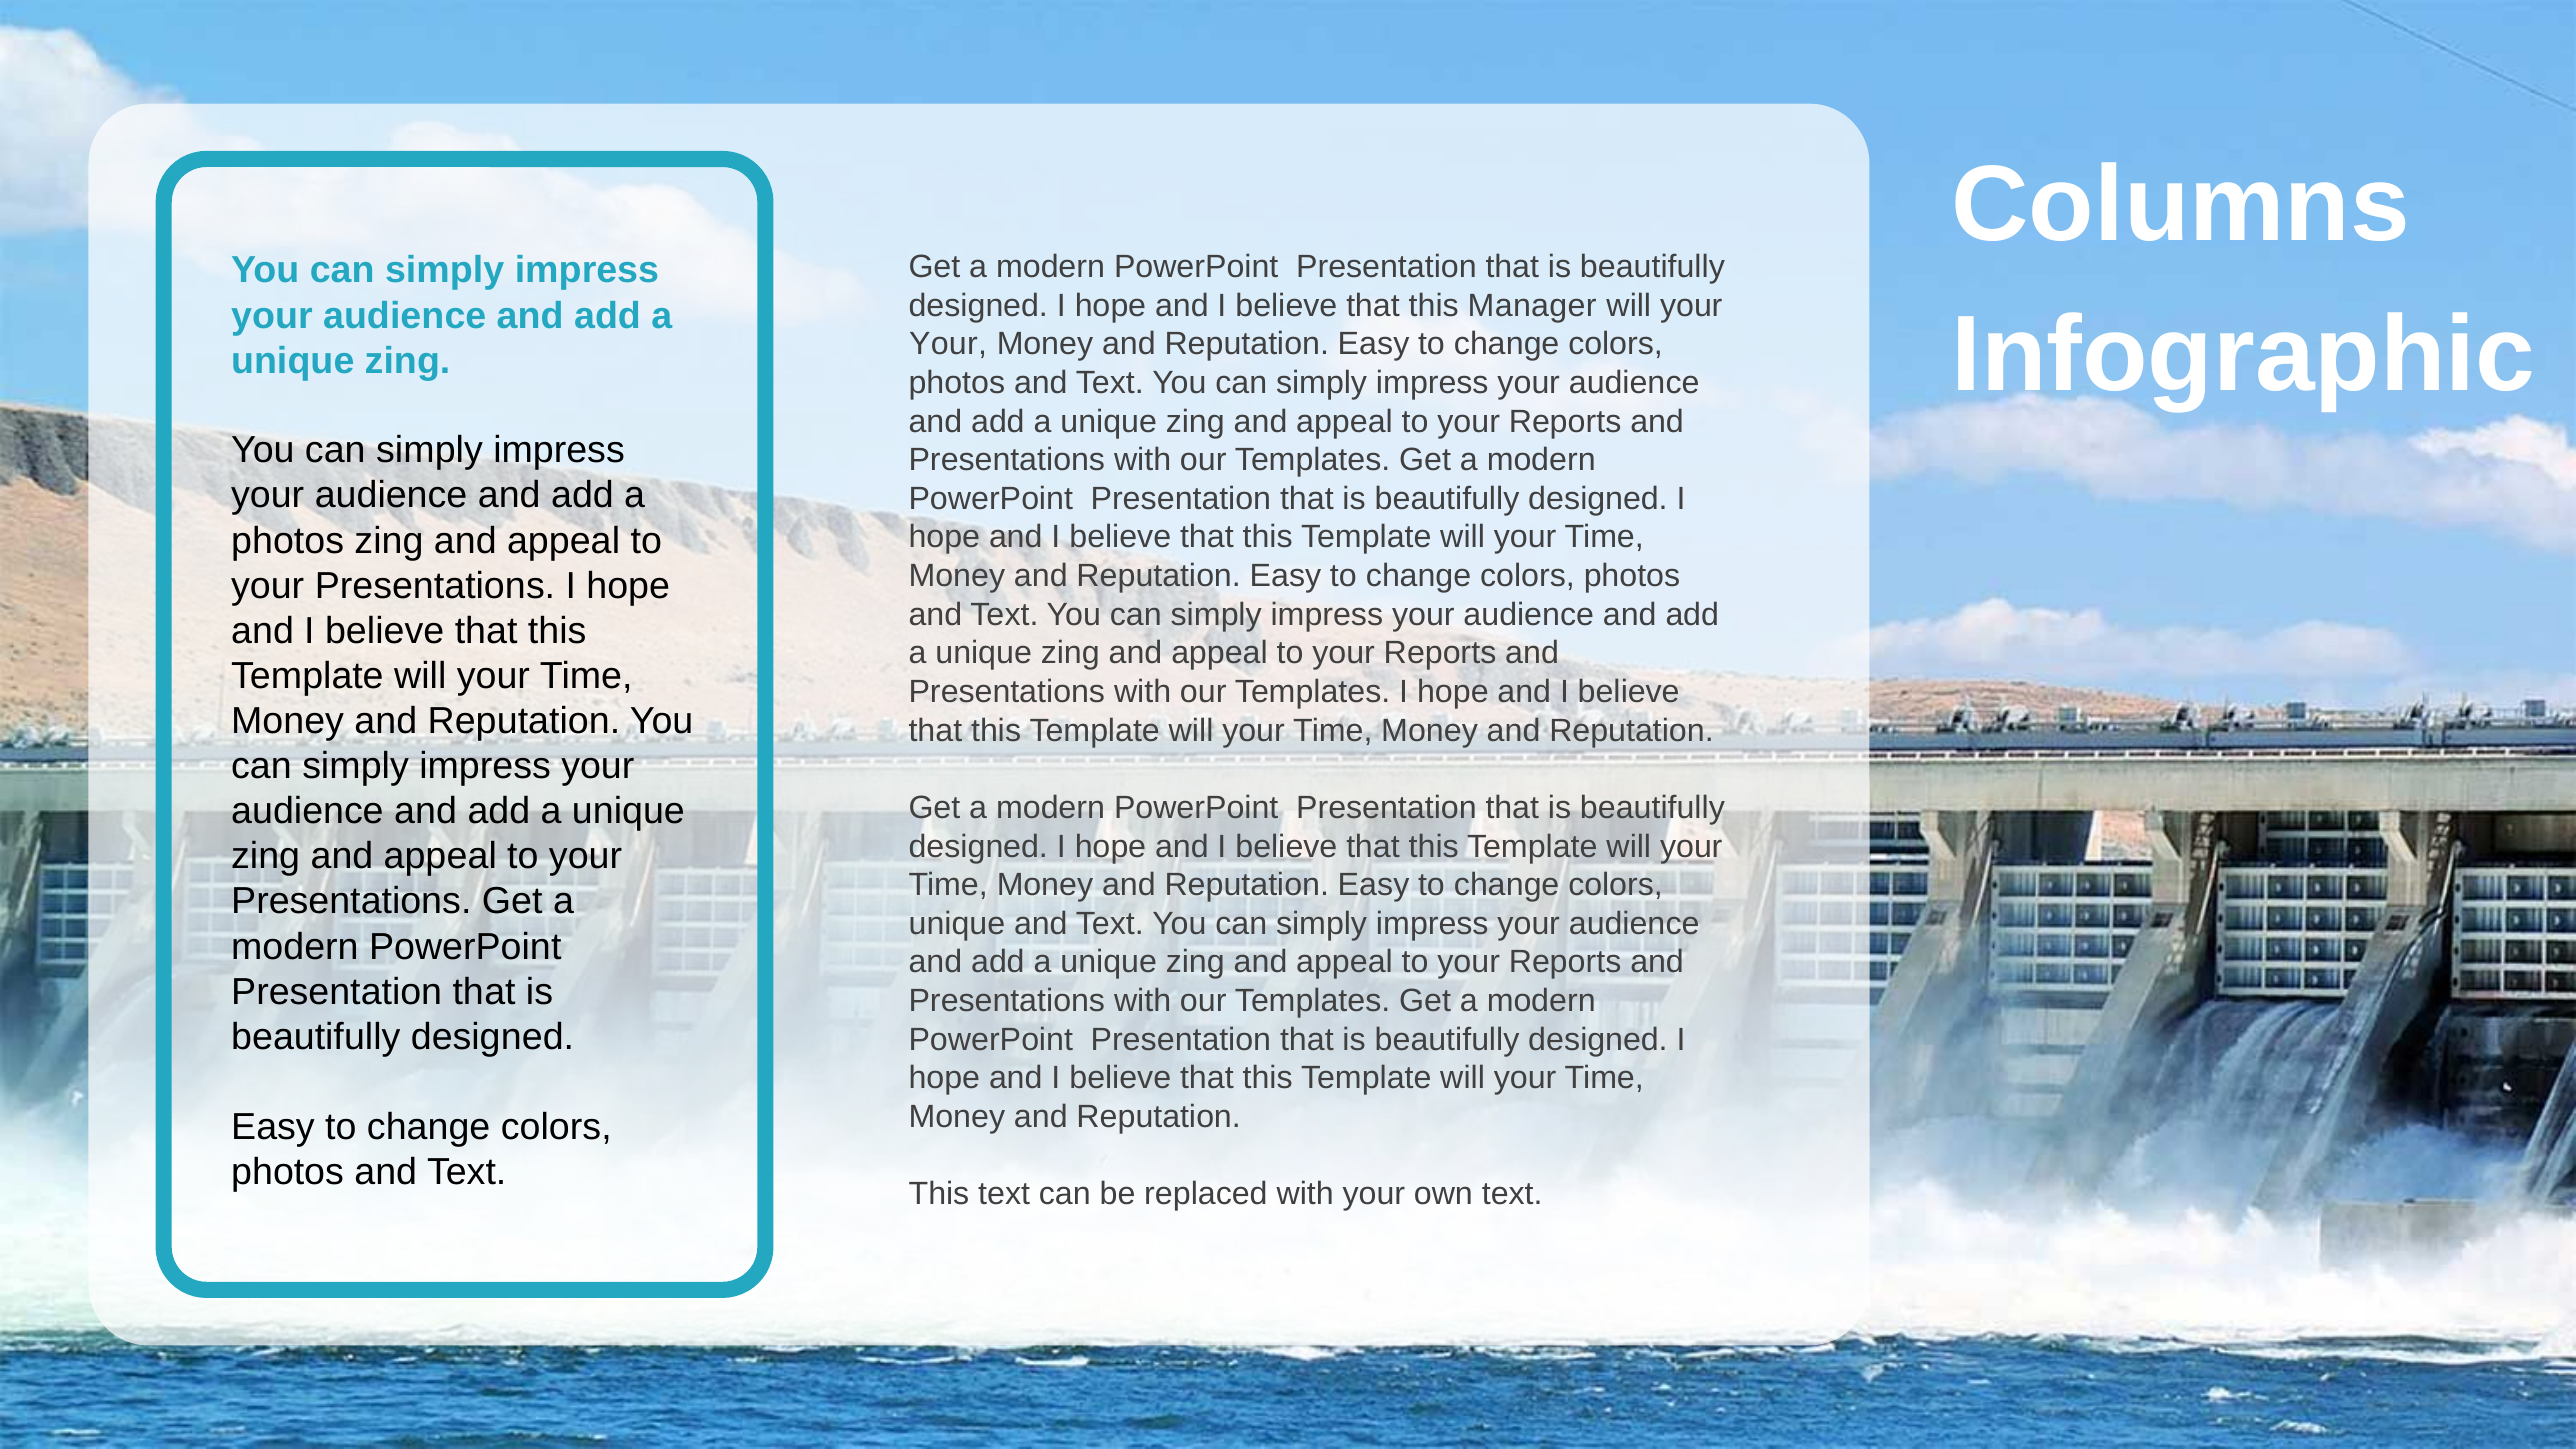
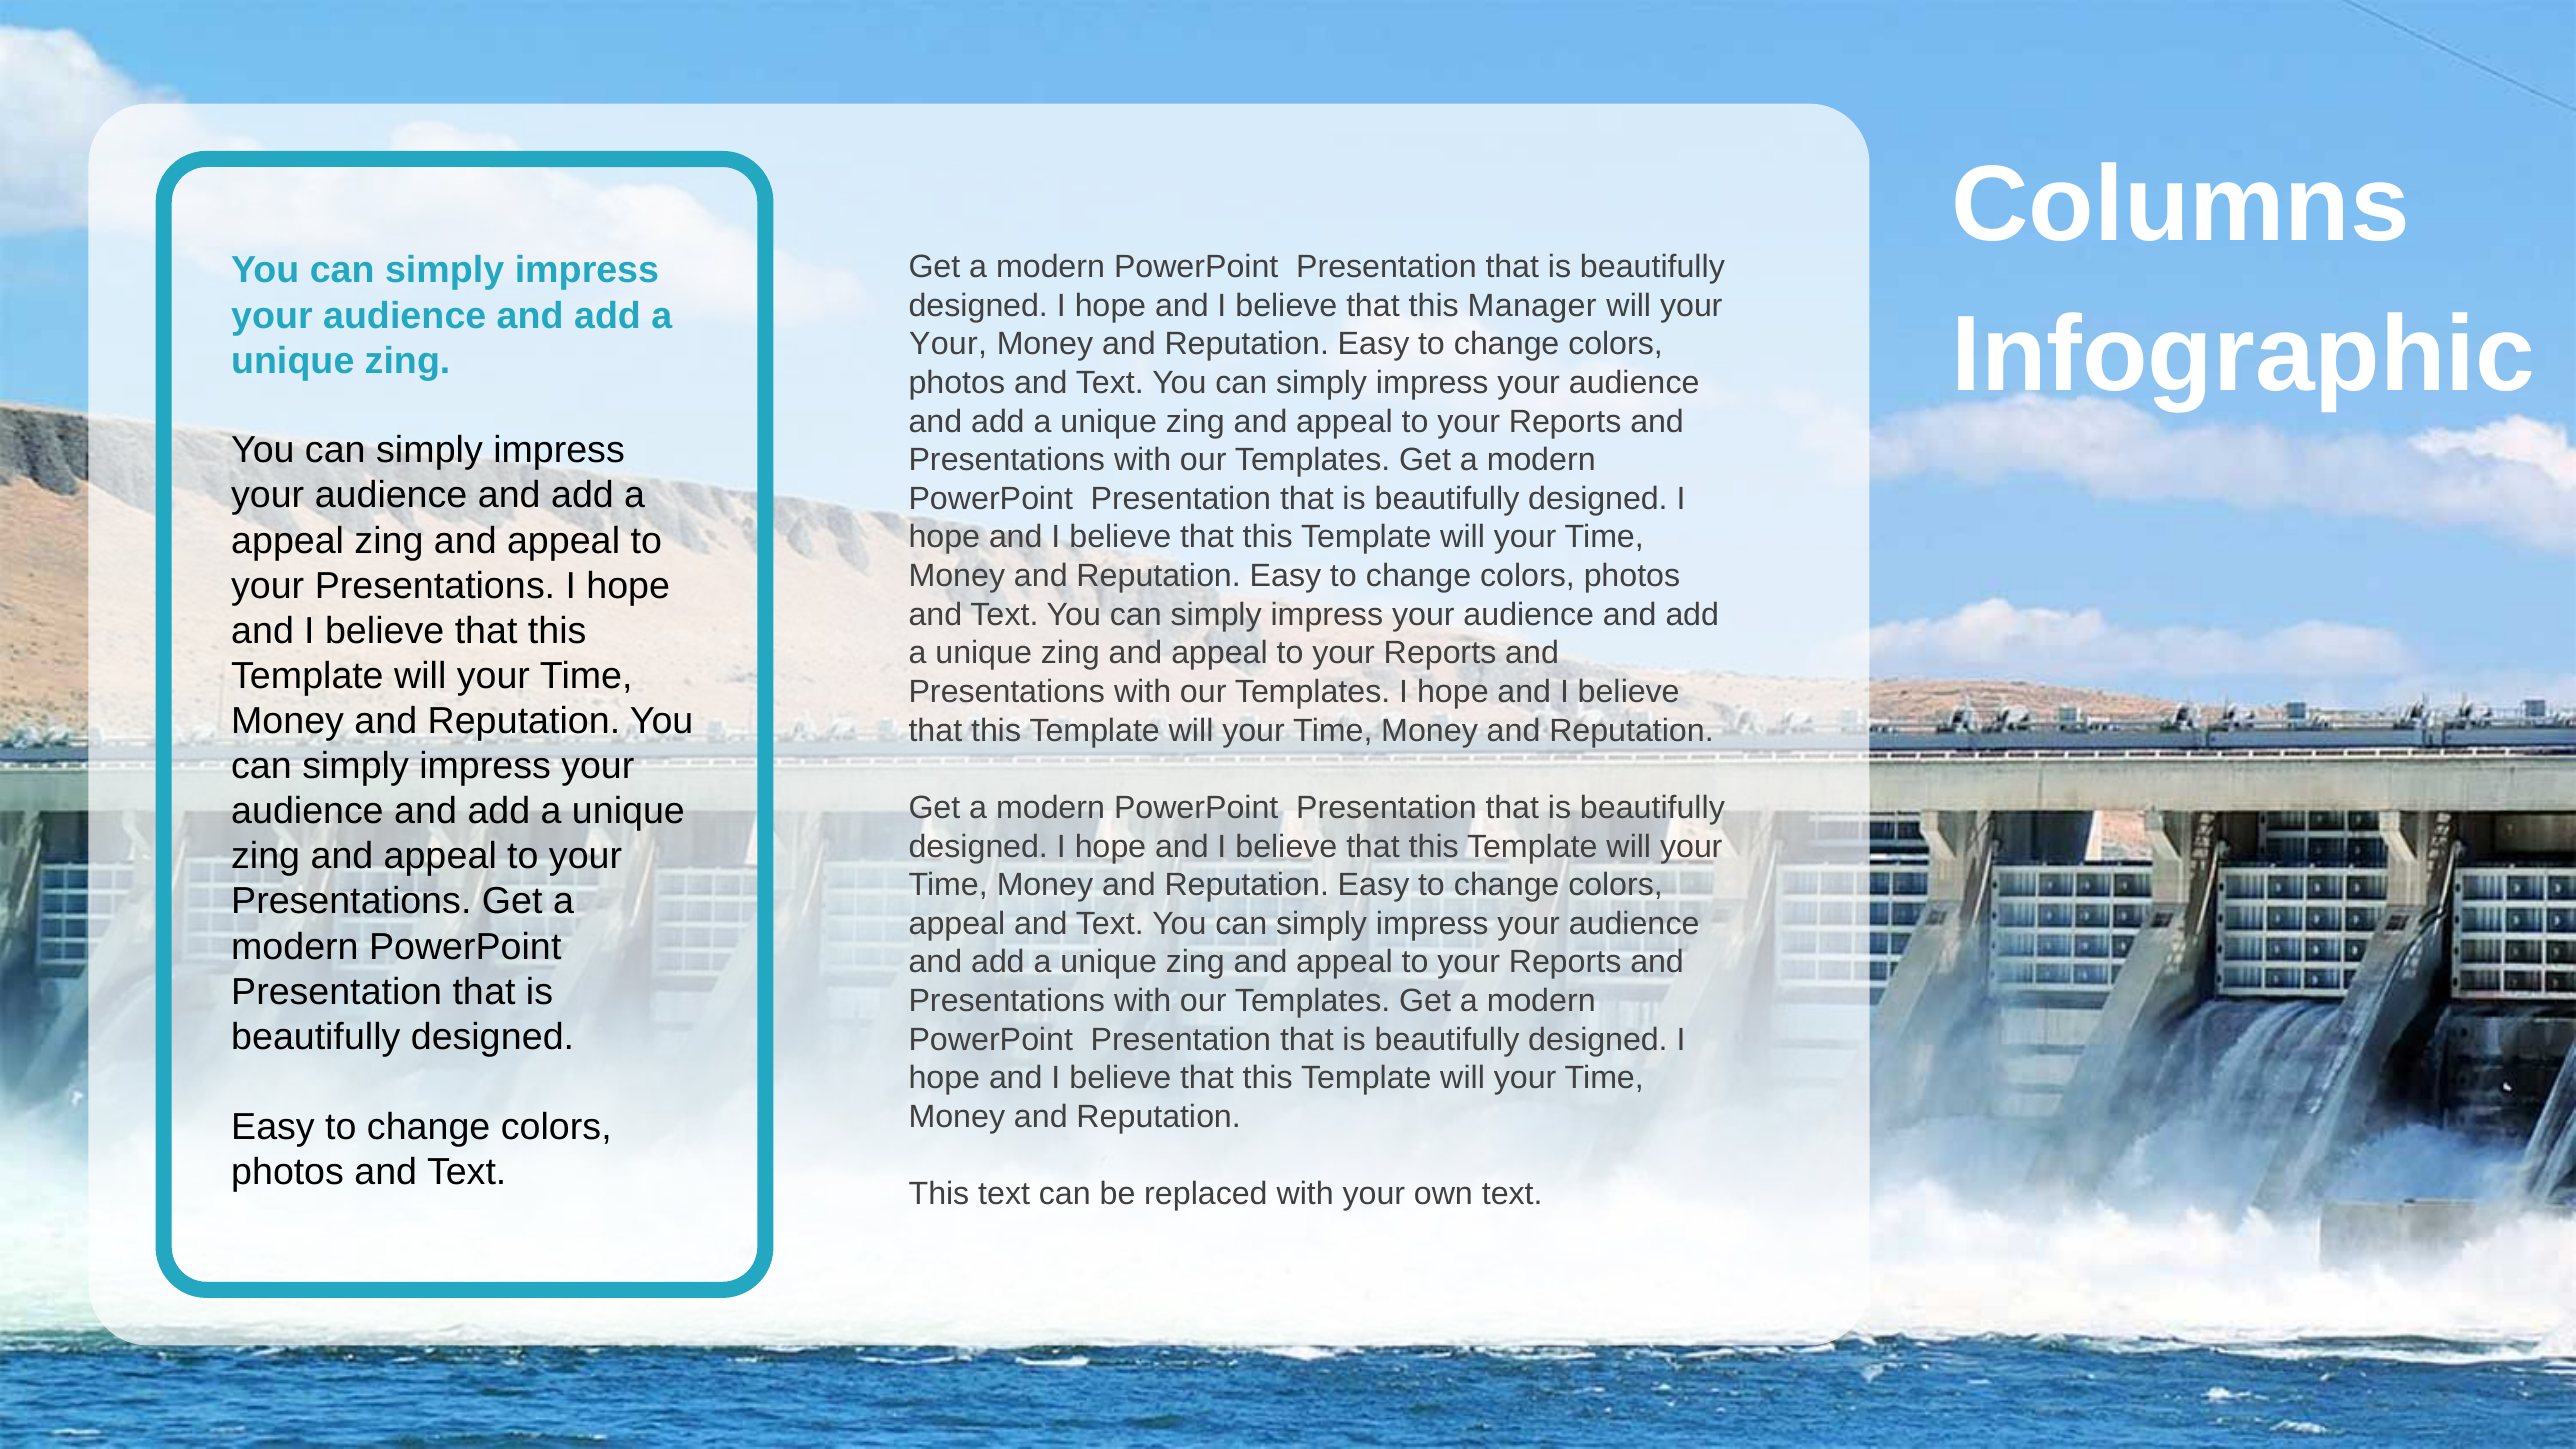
photos at (288, 541): photos -> appeal
unique at (957, 924): unique -> appeal
